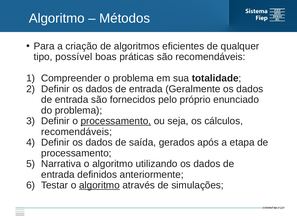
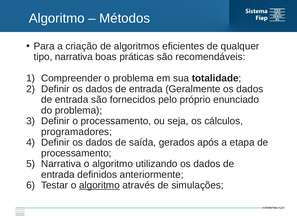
tipo possível: possível -> narrativa
processamento at (116, 121) underline: present -> none
recomendáveis at (77, 132): recomendáveis -> programadores
